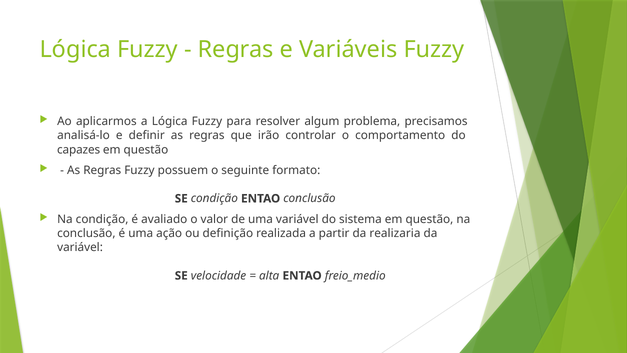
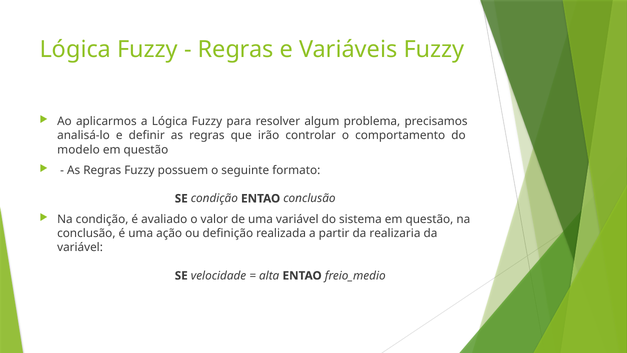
capazes: capazes -> modelo
